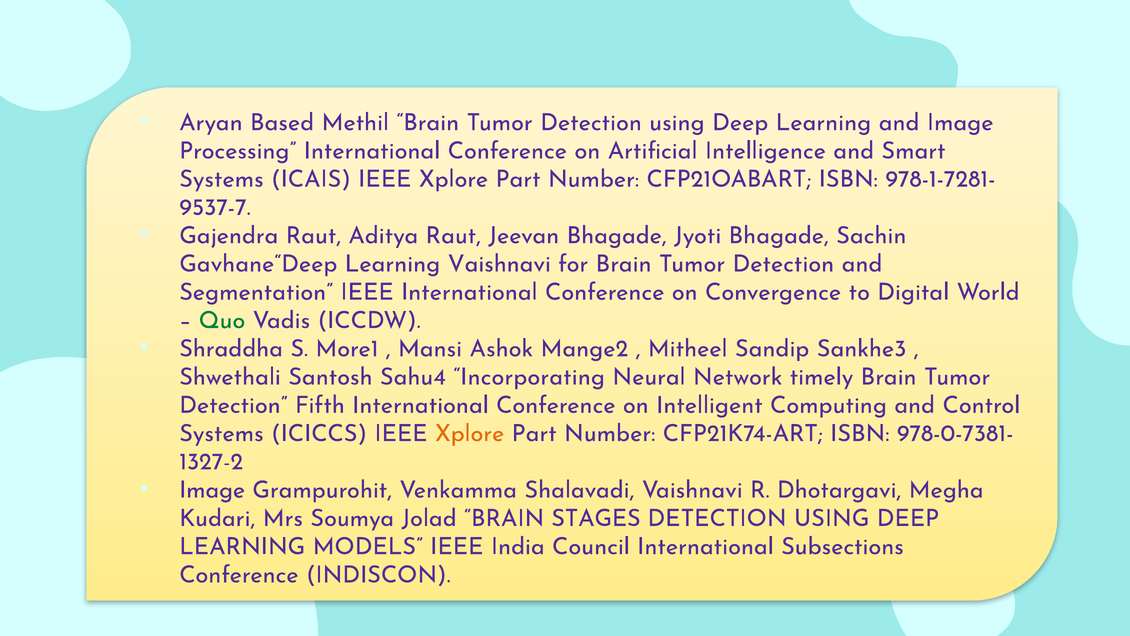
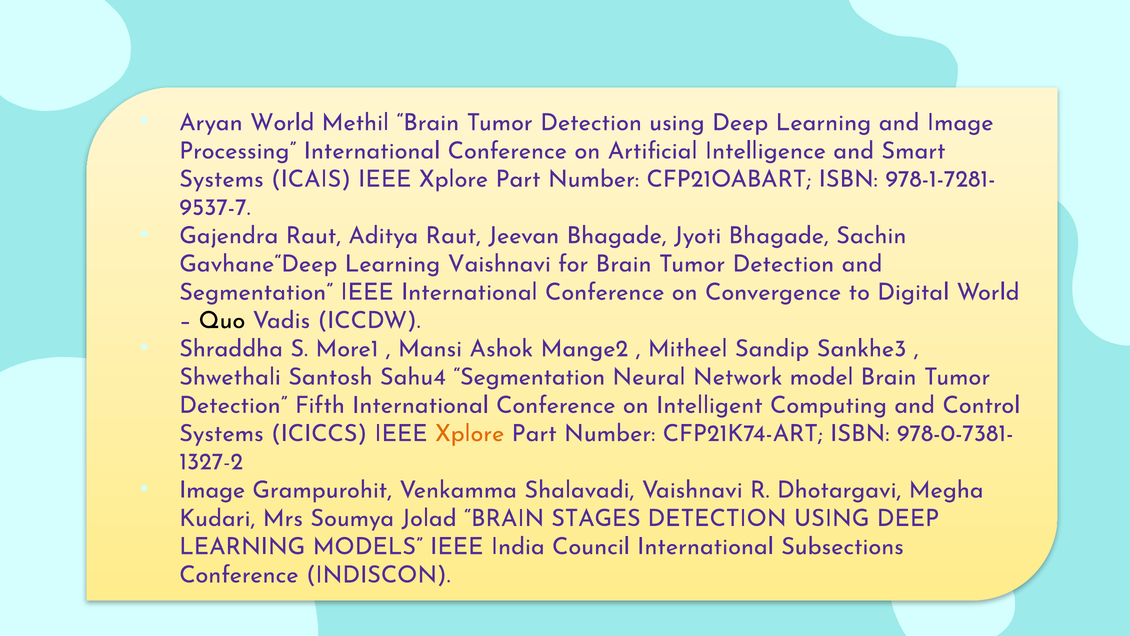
Aryan Based: Based -> World
Quo colour: green -> black
Sahu4 Incorporating: Incorporating -> Segmentation
timely: timely -> model
